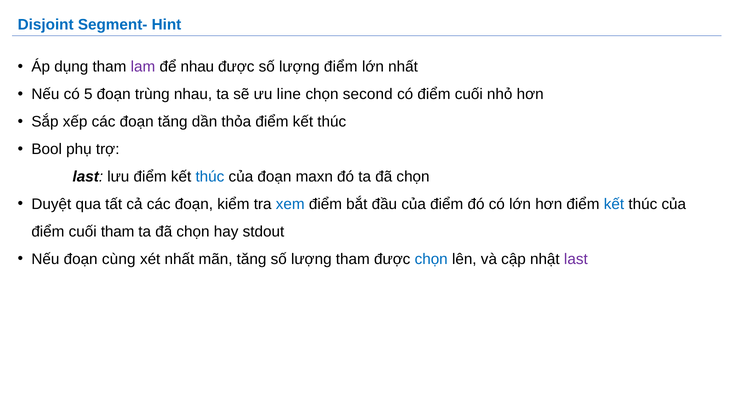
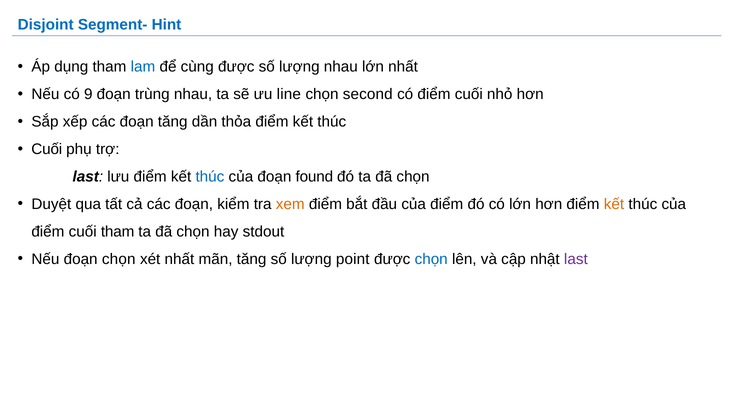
lam colour: purple -> blue
để nhau: nhau -> cùng
lượng điểm: điểm -> nhau
5: 5 -> 9
Bool at (47, 149): Bool -> Cuối
maxn: maxn -> found
xem colour: blue -> orange
kết at (614, 204) colour: blue -> orange
đoạn cùng: cùng -> chọn
lượng tham: tham -> point
